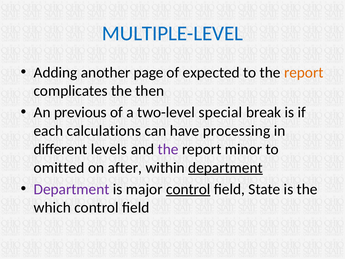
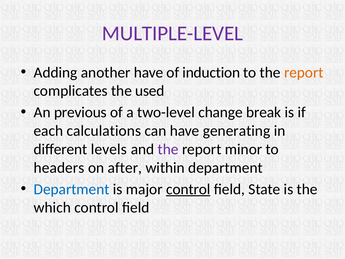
MULTIPLE-LEVEL colour: blue -> purple
another page: page -> have
expected: expected -> induction
then: then -> used
special: special -> change
processing: processing -> generating
omitted: omitted -> headers
department at (226, 168) underline: present -> none
Department at (72, 189) colour: purple -> blue
